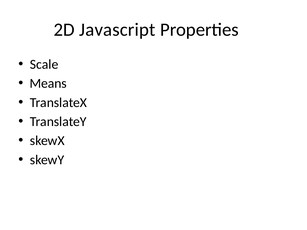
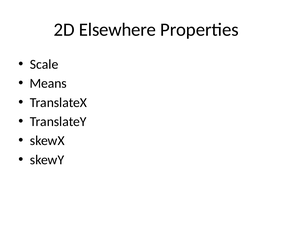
Javascript: Javascript -> Elsewhere
